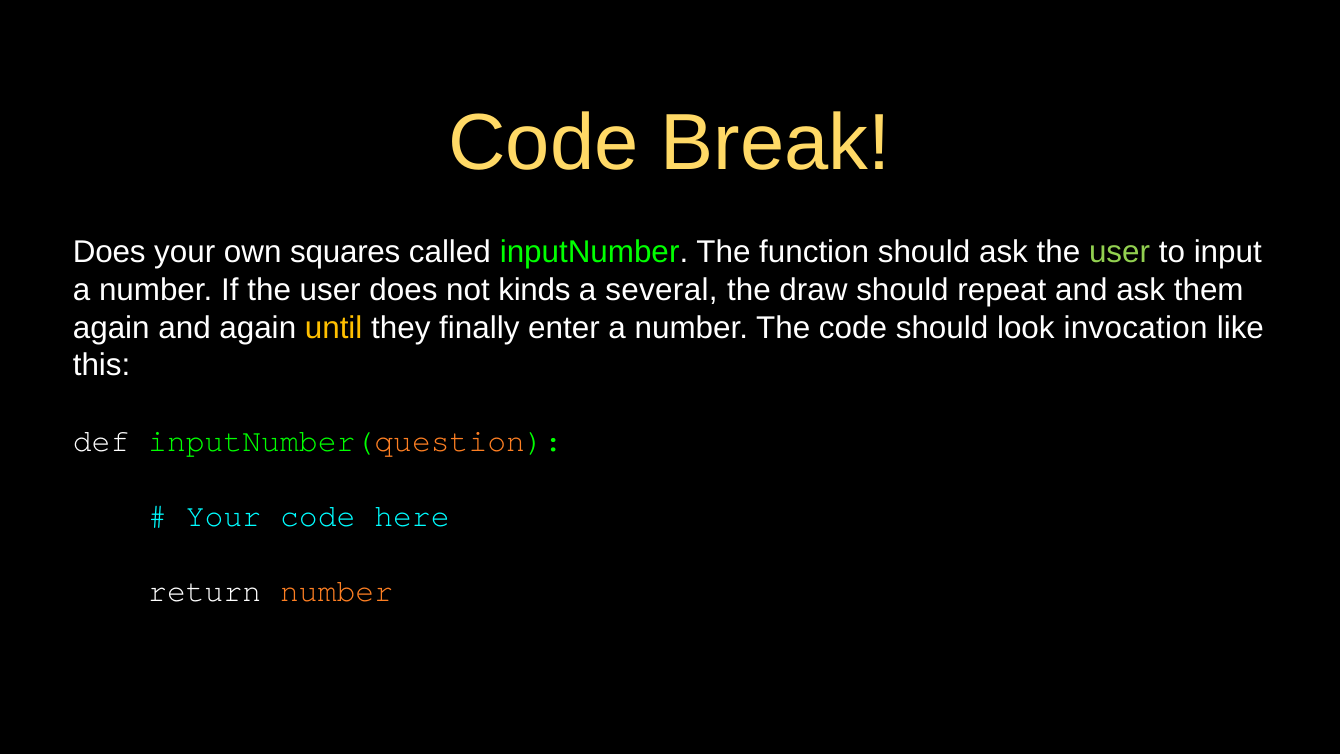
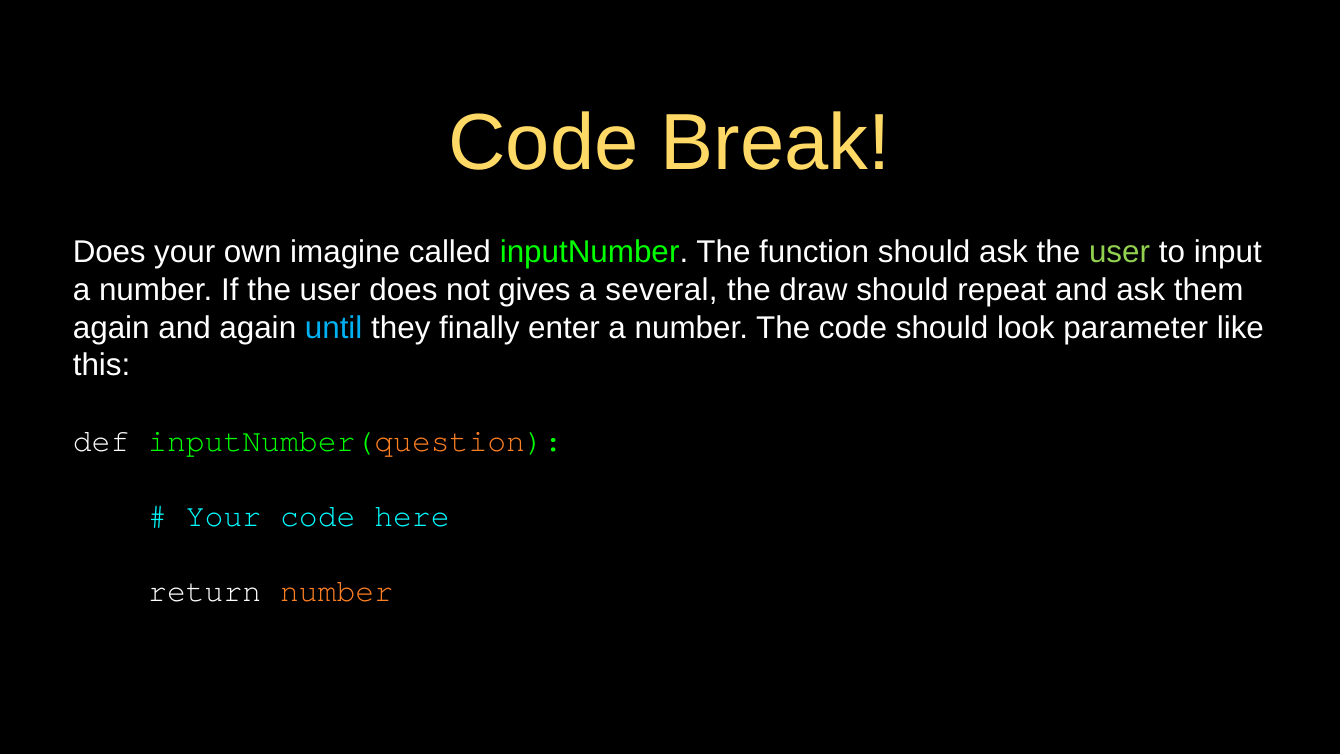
squares: squares -> imagine
kinds: kinds -> gives
until colour: yellow -> light blue
invocation: invocation -> parameter
